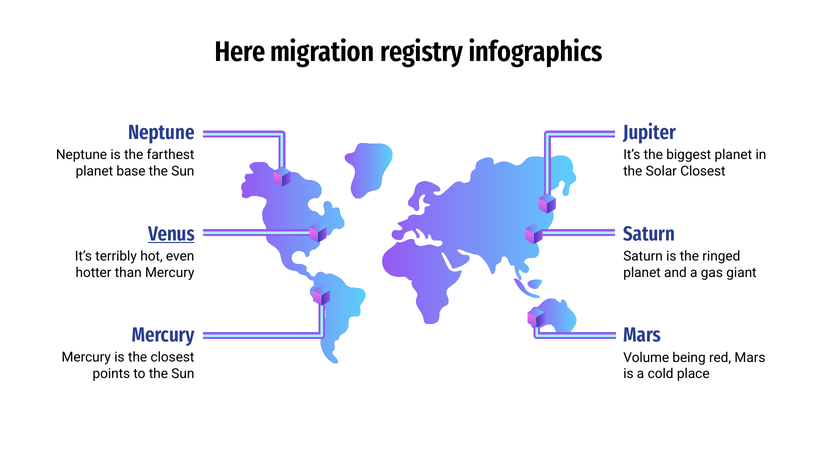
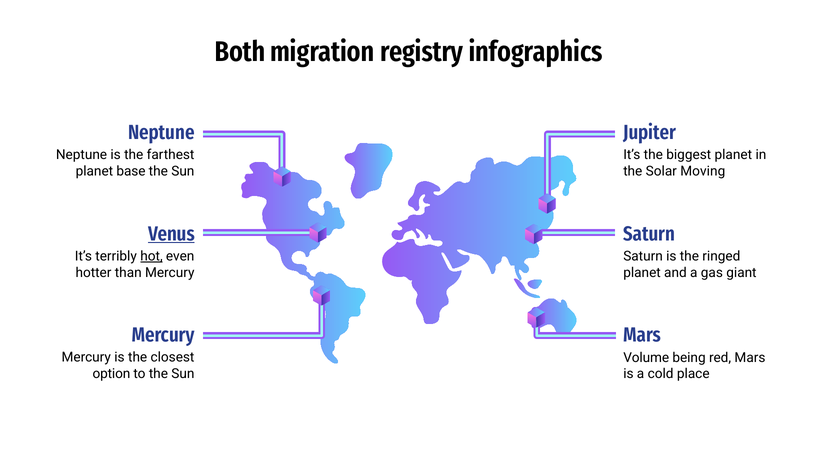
Here: Here -> Both
Solar Closest: Closest -> Moving
hot underline: none -> present
points: points -> option
